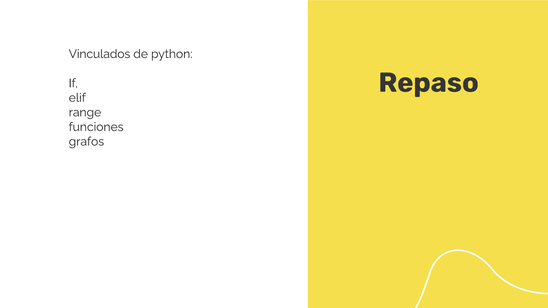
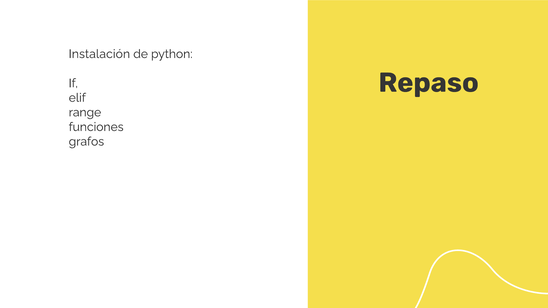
Vinculados: Vinculados -> Instalación
